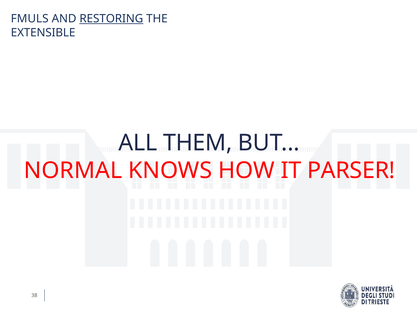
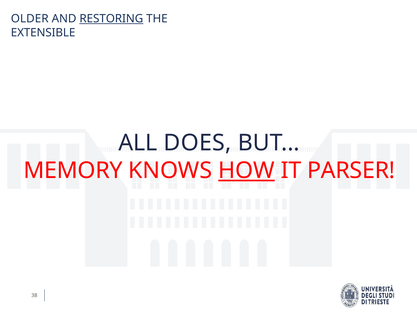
FMULS: FMULS -> OLDER
THEM: THEM -> DOES
NORMAL: NORMAL -> MEMORY
HOW underline: none -> present
